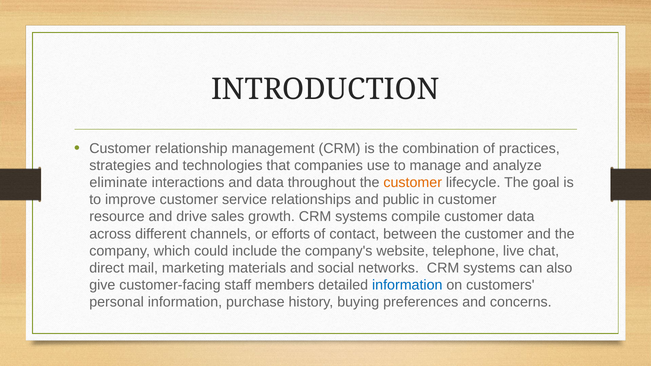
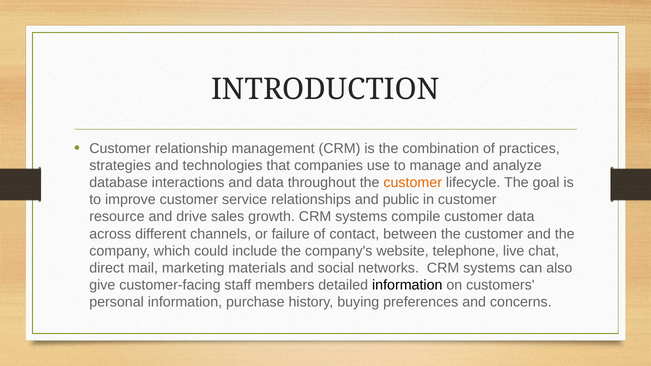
eliminate: eliminate -> database
efforts: efforts -> failure
information at (407, 285) colour: blue -> black
